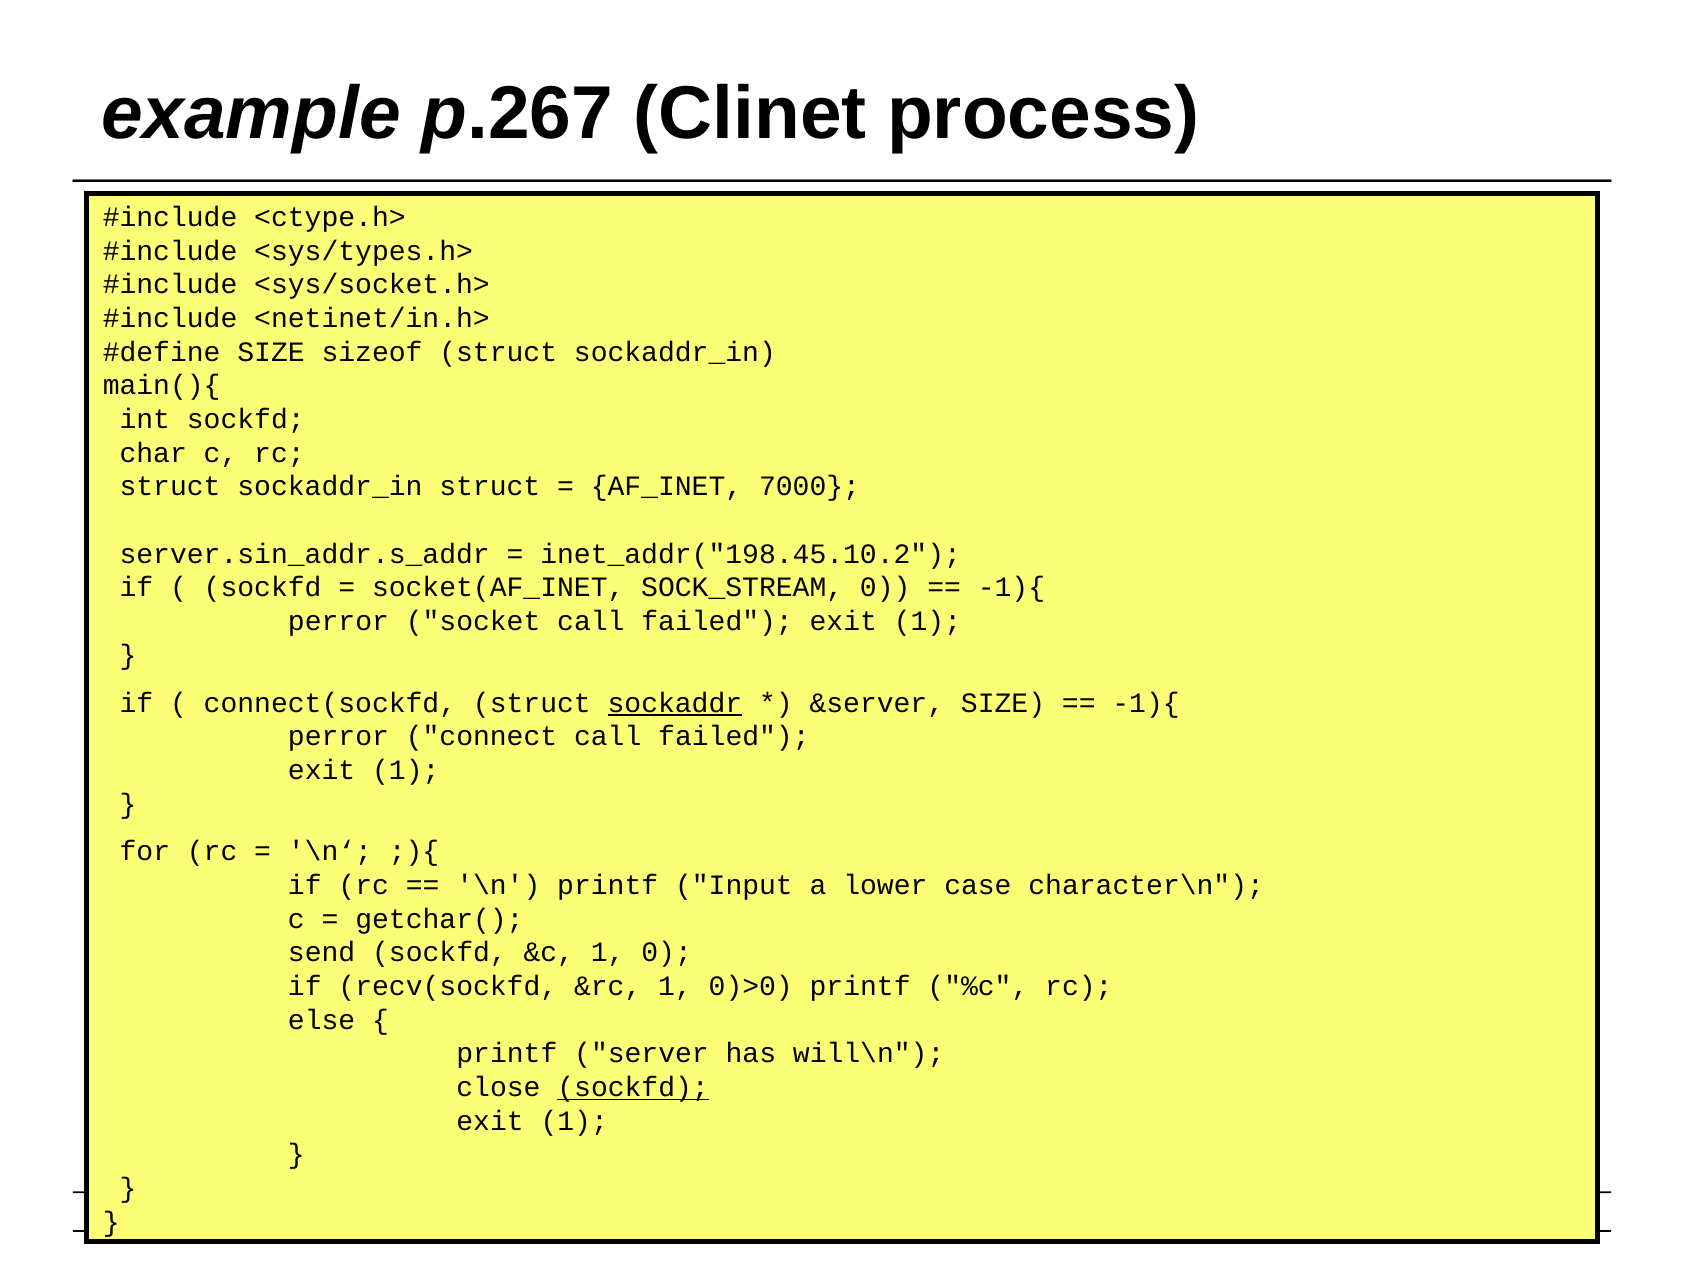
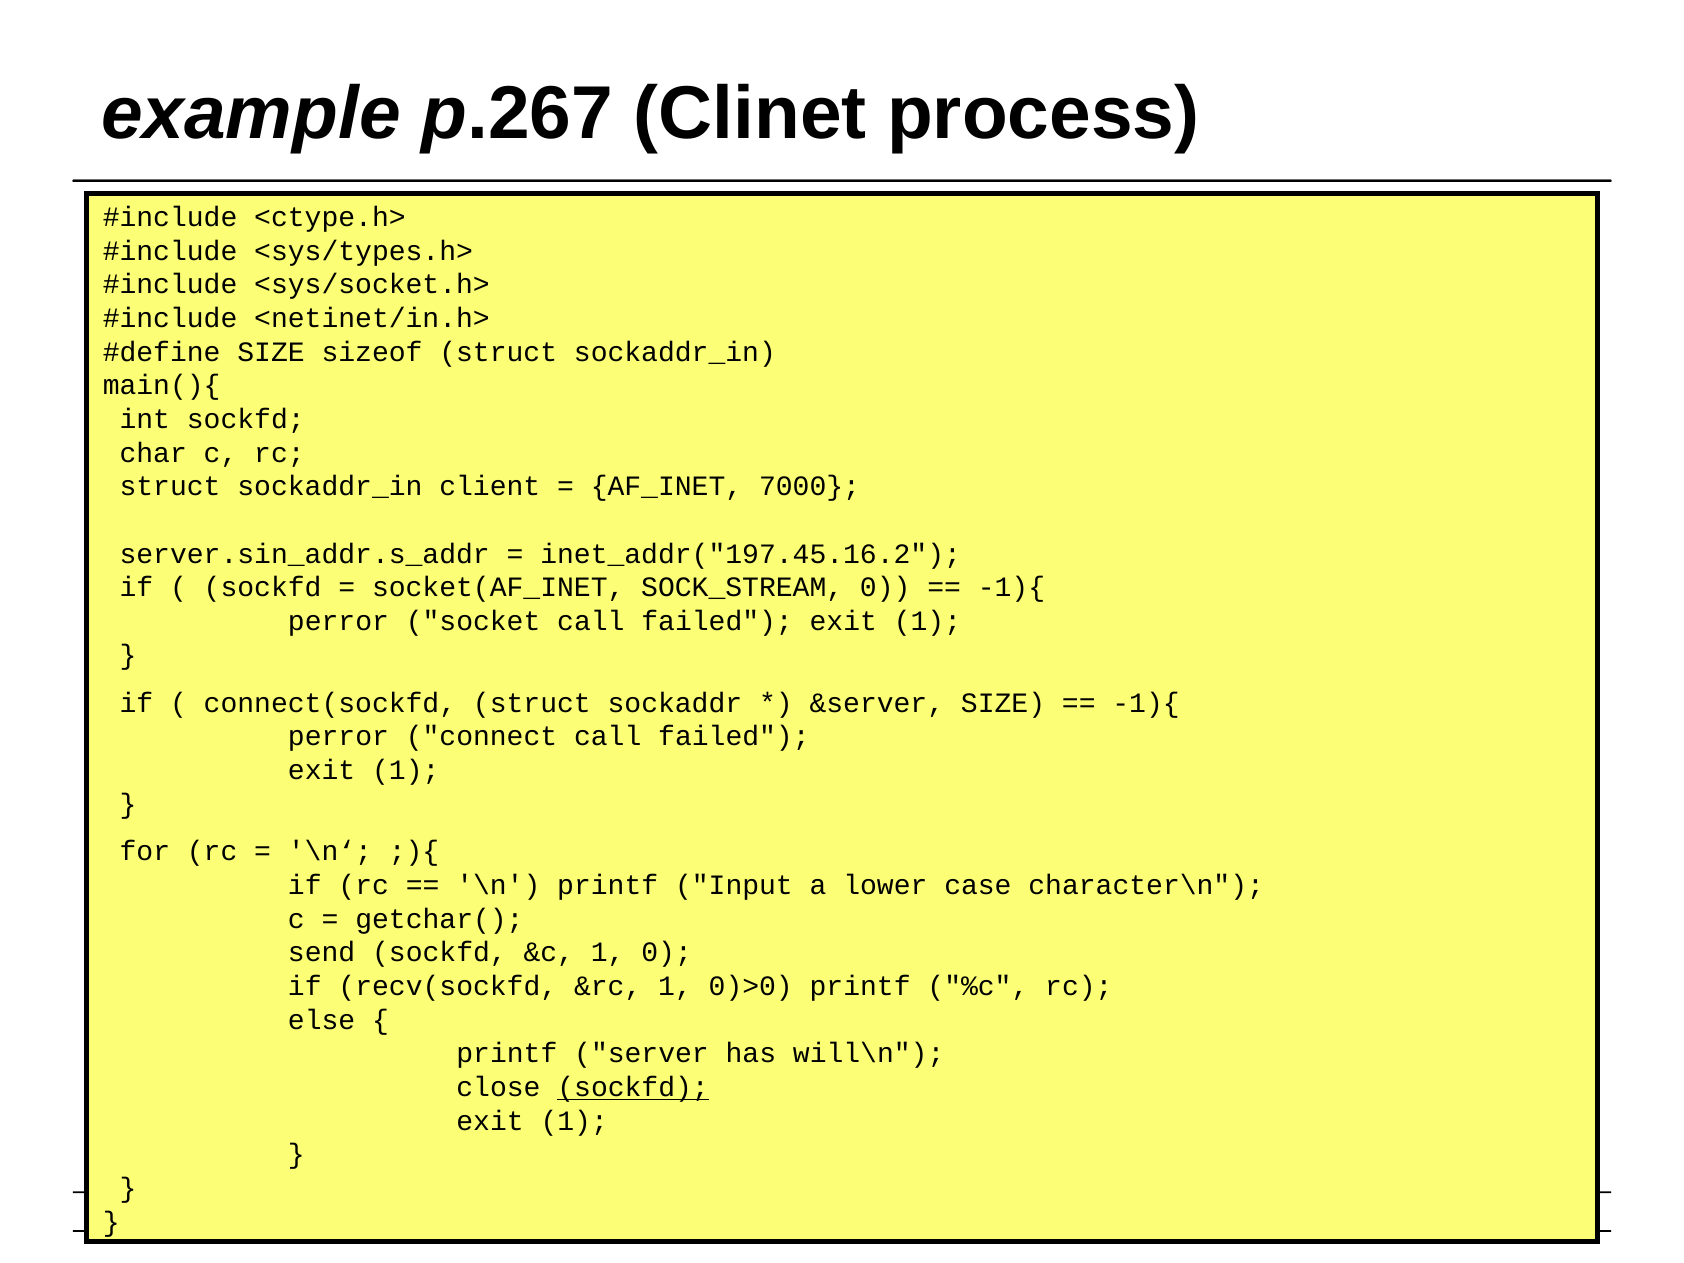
sockaddr_in struct: struct -> client
inet_addr("198.45.10.2: inet_addr("198.45.10.2 -> inet_addr("197.45.16.2
sockaddr underline: present -> none
